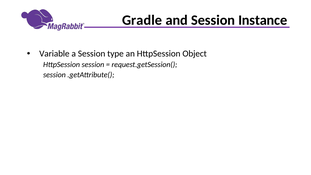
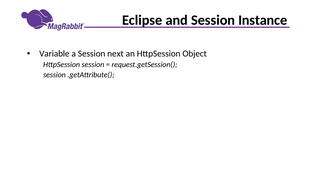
Gradle: Gradle -> Eclipse
type: type -> next
